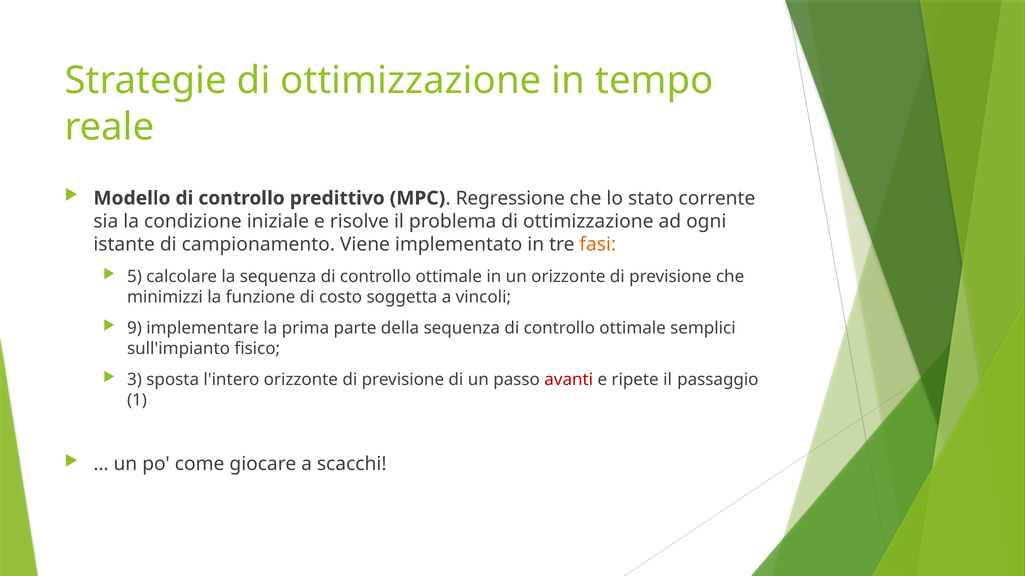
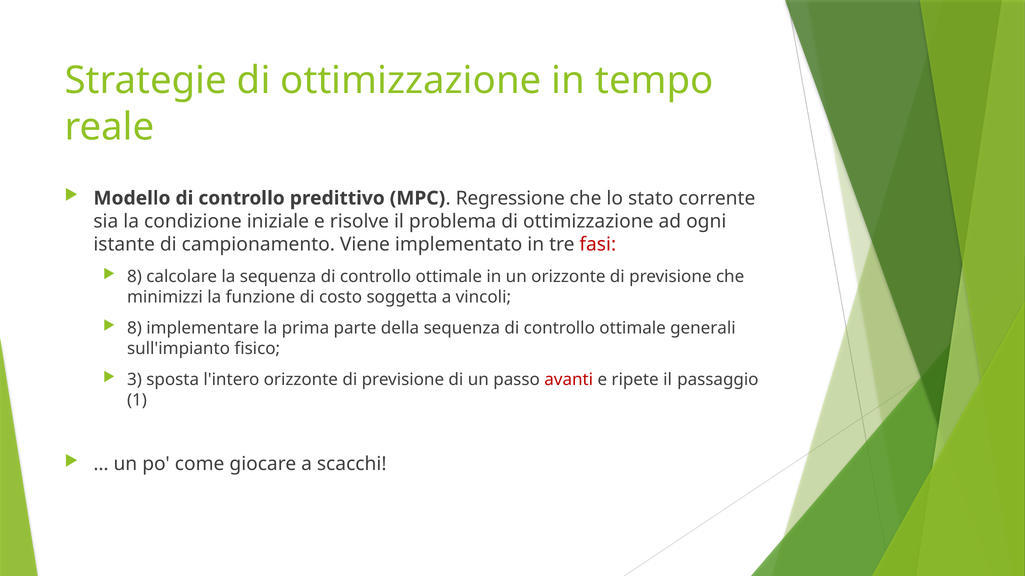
fasi colour: orange -> red
5 at (135, 277): 5 -> 8
9 at (135, 328): 9 -> 8
semplici: semplici -> generali
